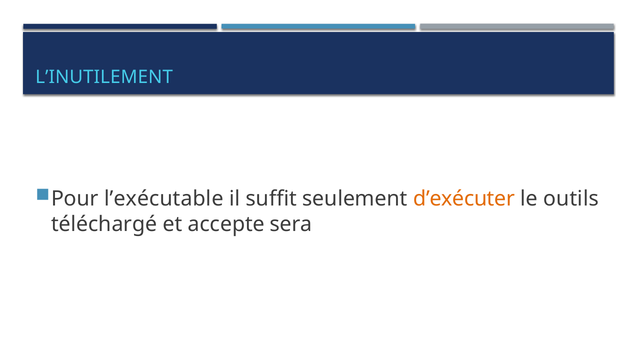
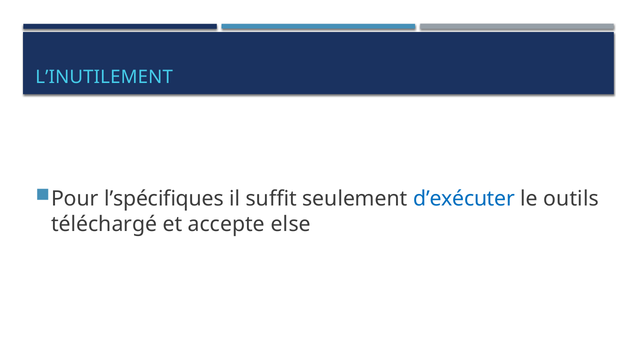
l’exécutable: l’exécutable -> l’spécifiques
d’exécuter colour: orange -> blue
sera: sera -> else
